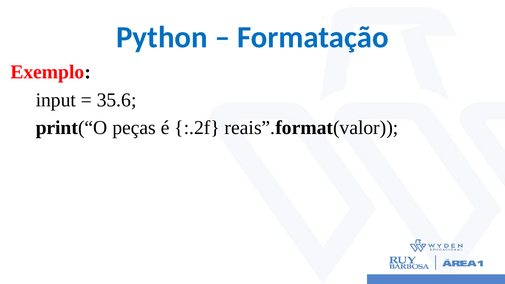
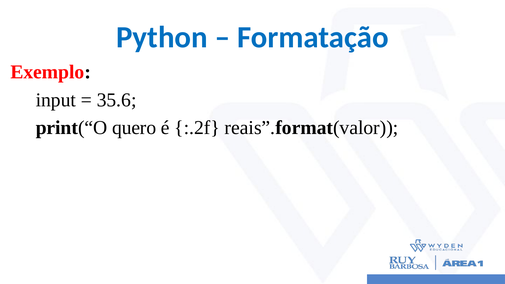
peças: peças -> quero
